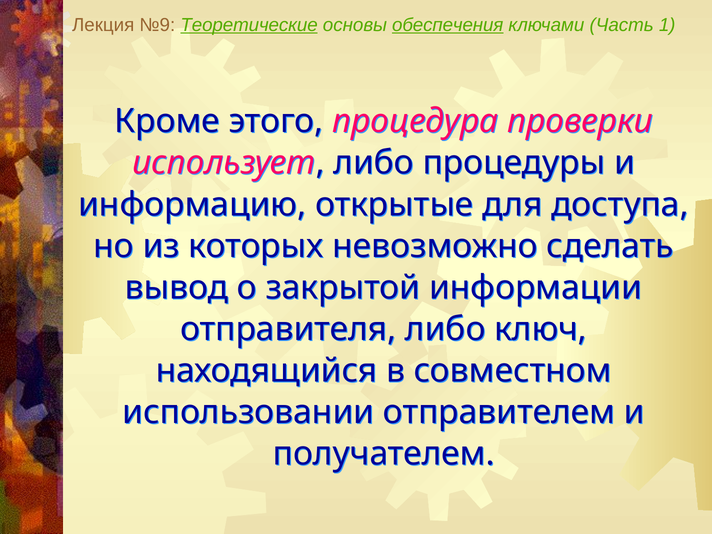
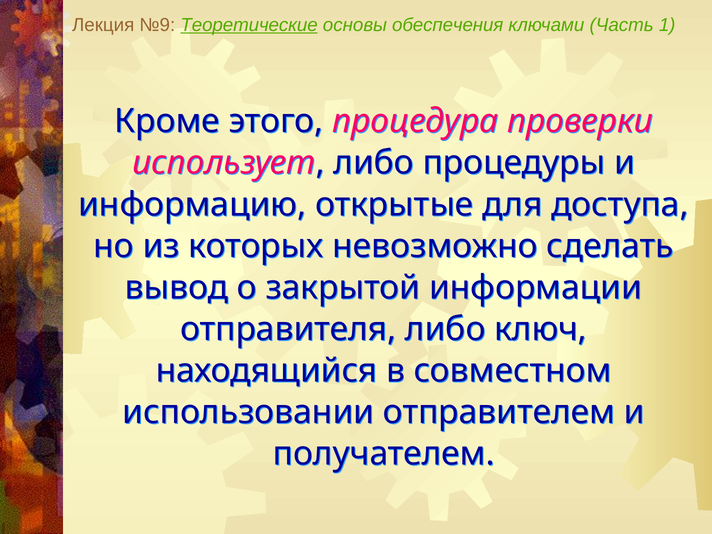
обеспечения underline: present -> none
